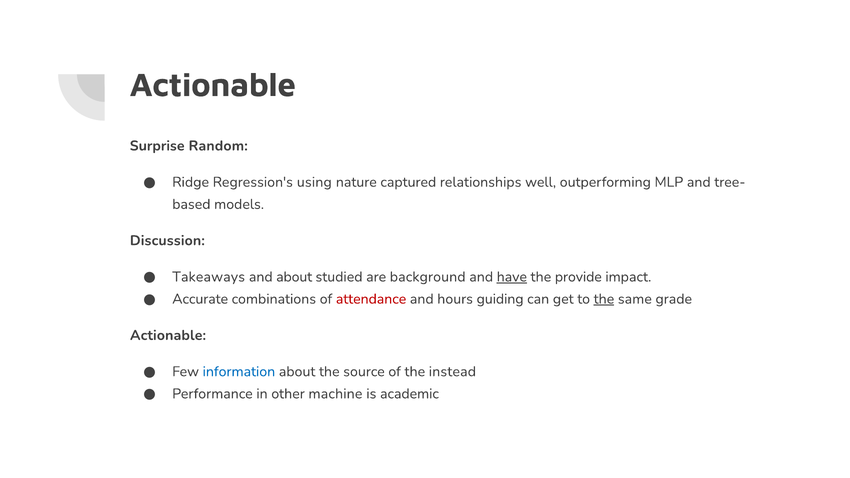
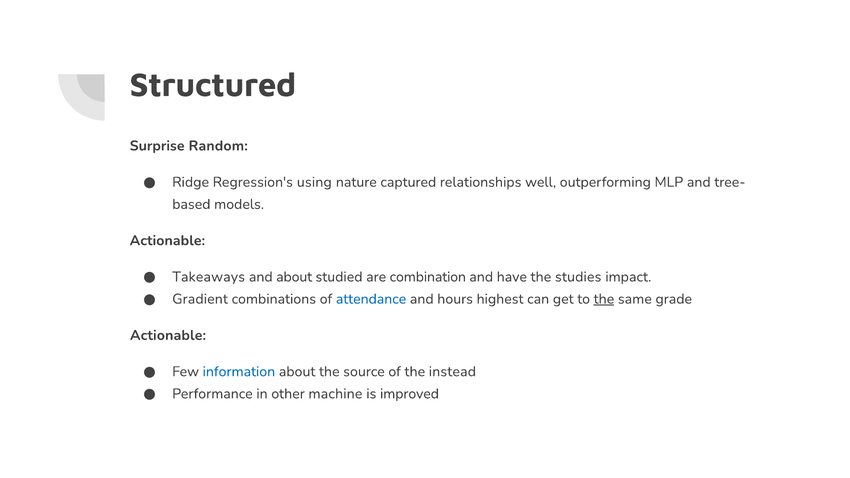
Actionable at (213, 85): Actionable -> Structured
Discussion at (167, 241): Discussion -> Actionable
background: background -> combination
have underline: present -> none
provide: provide -> studies
Accurate: Accurate -> Gradient
attendance colour: red -> blue
guiding: guiding -> highest
academic: academic -> improved
